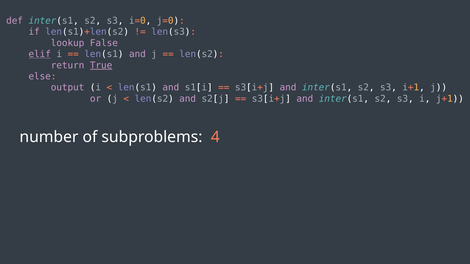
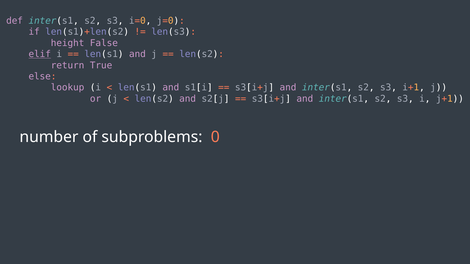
lookup at (68, 43): lookup -> height
True underline: present -> none
output: output -> lookup
4: 4 -> 0
